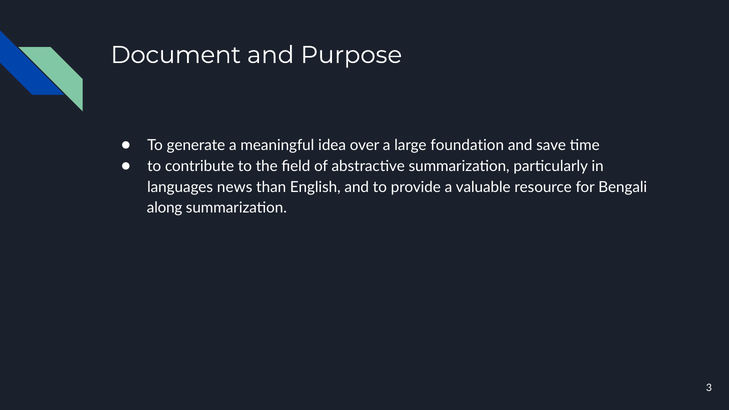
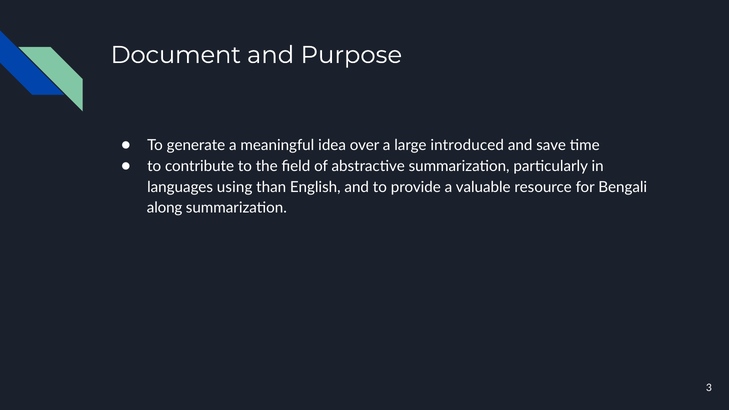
foundation: foundation -> introduced
news: news -> using
